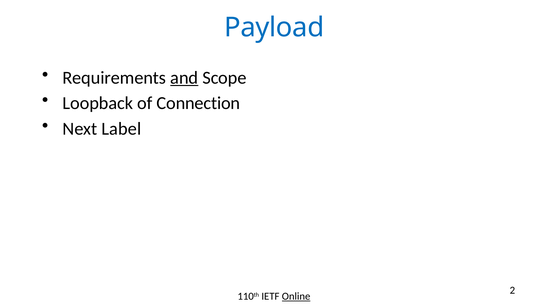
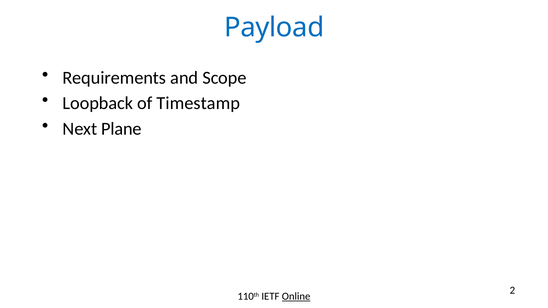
and underline: present -> none
Connection: Connection -> Timestamp
Label: Label -> Plane
